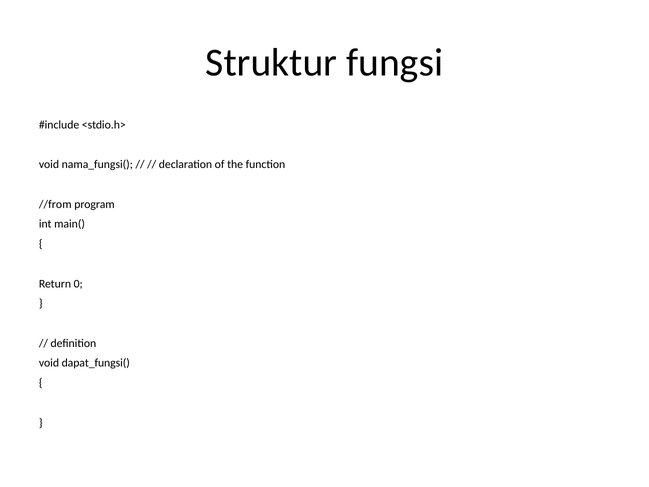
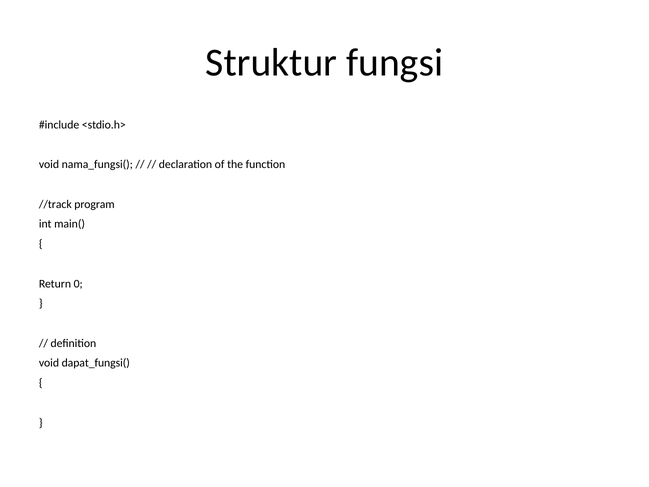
//from: //from -> //track
